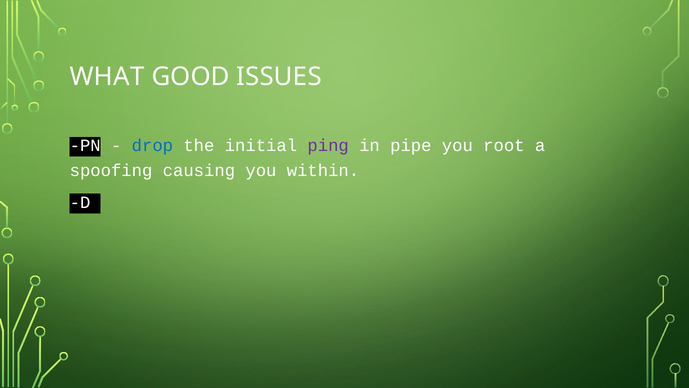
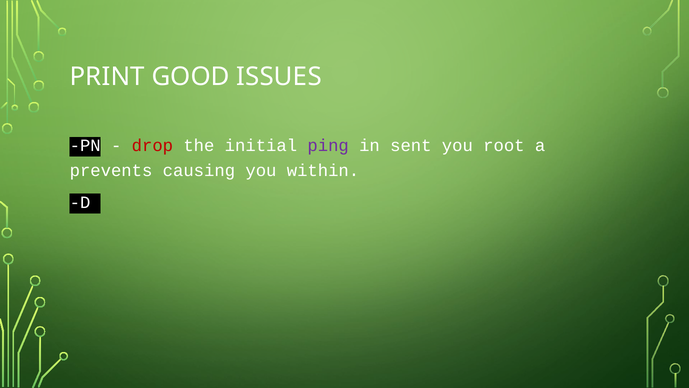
WHAT: WHAT -> PRINT
drop colour: blue -> red
pipe: pipe -> sent
spoofing: spoofing -> prevents
